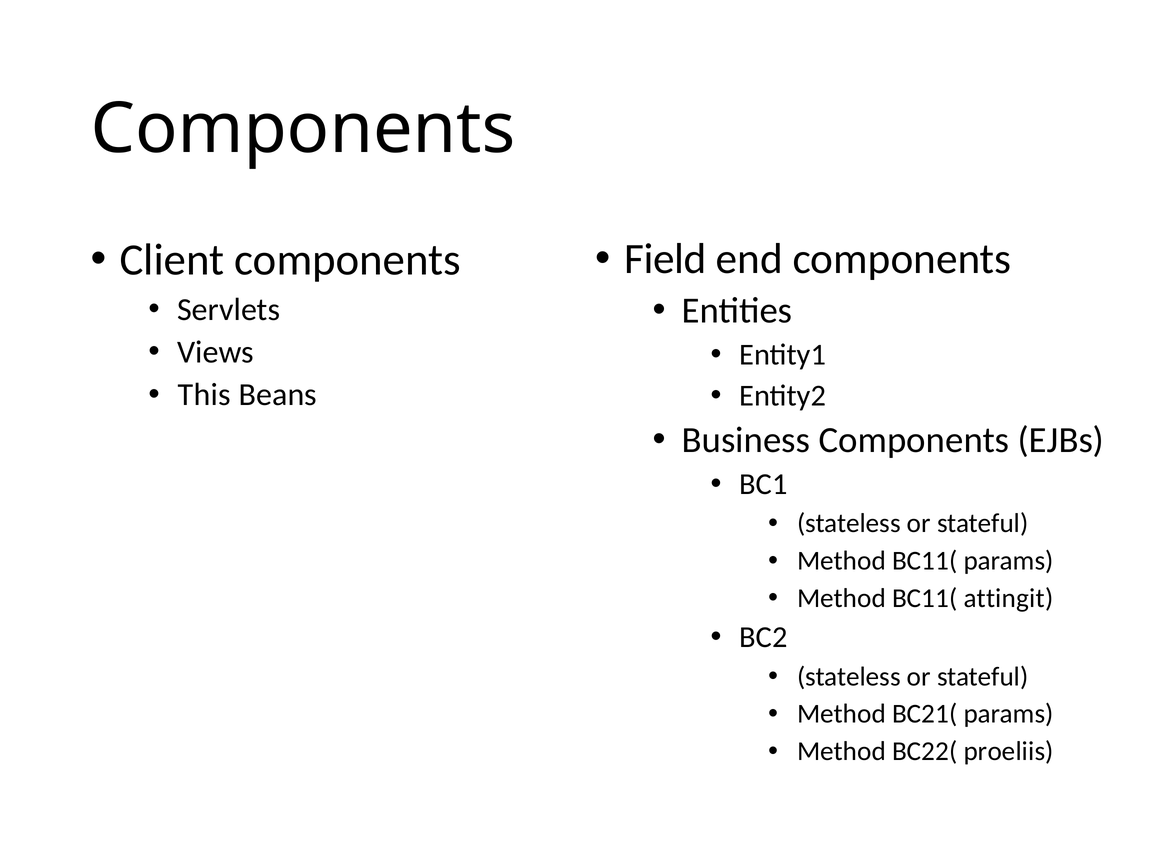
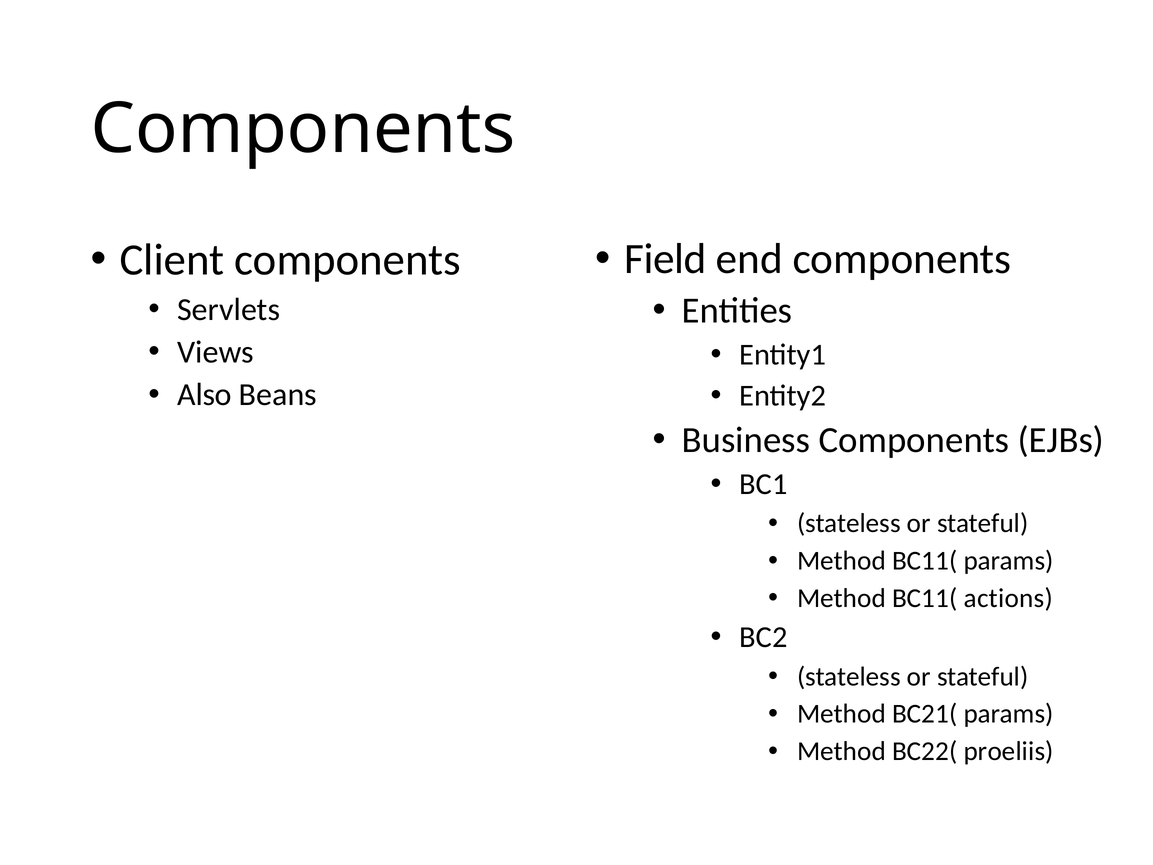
This: This -> Also
attingit: attingit -> actions
